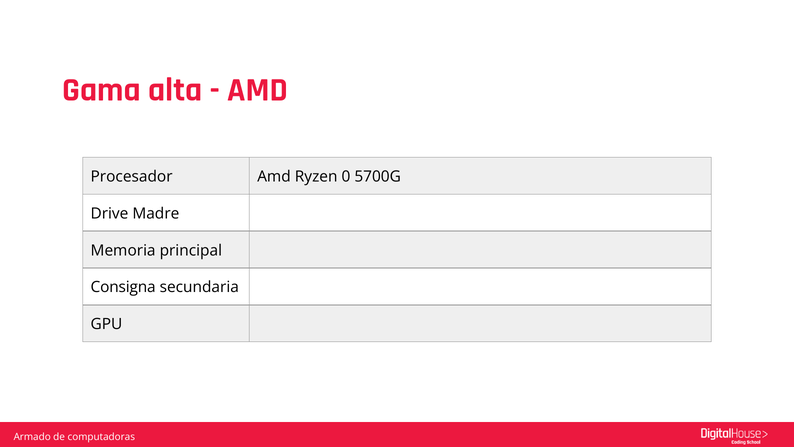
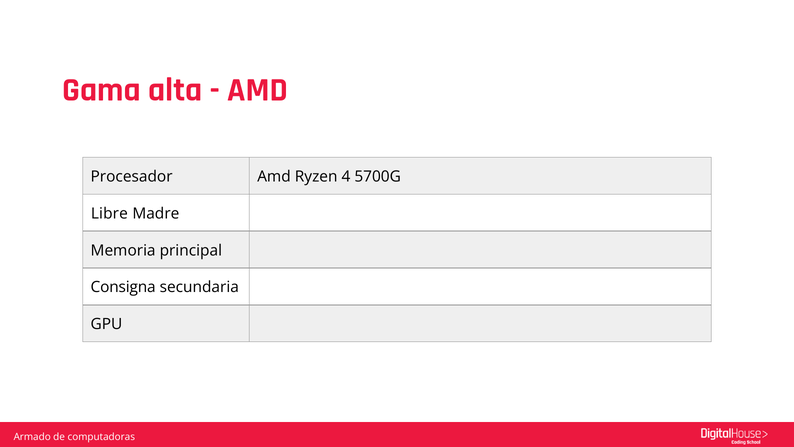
0: 0 -> 4
Drive: Drive -> Libre
